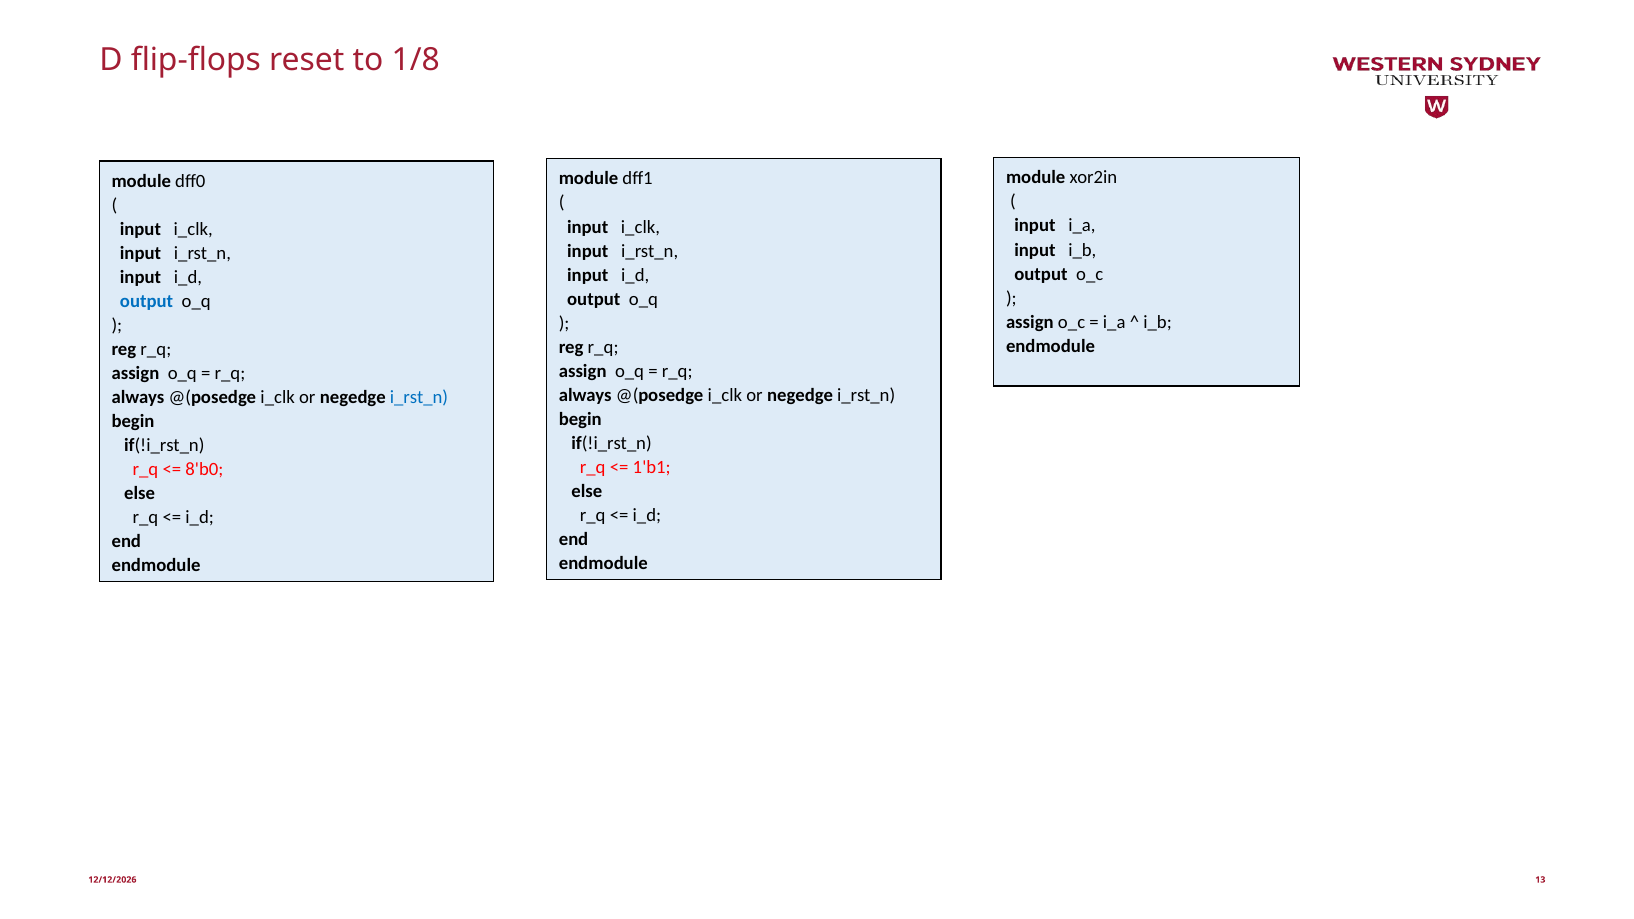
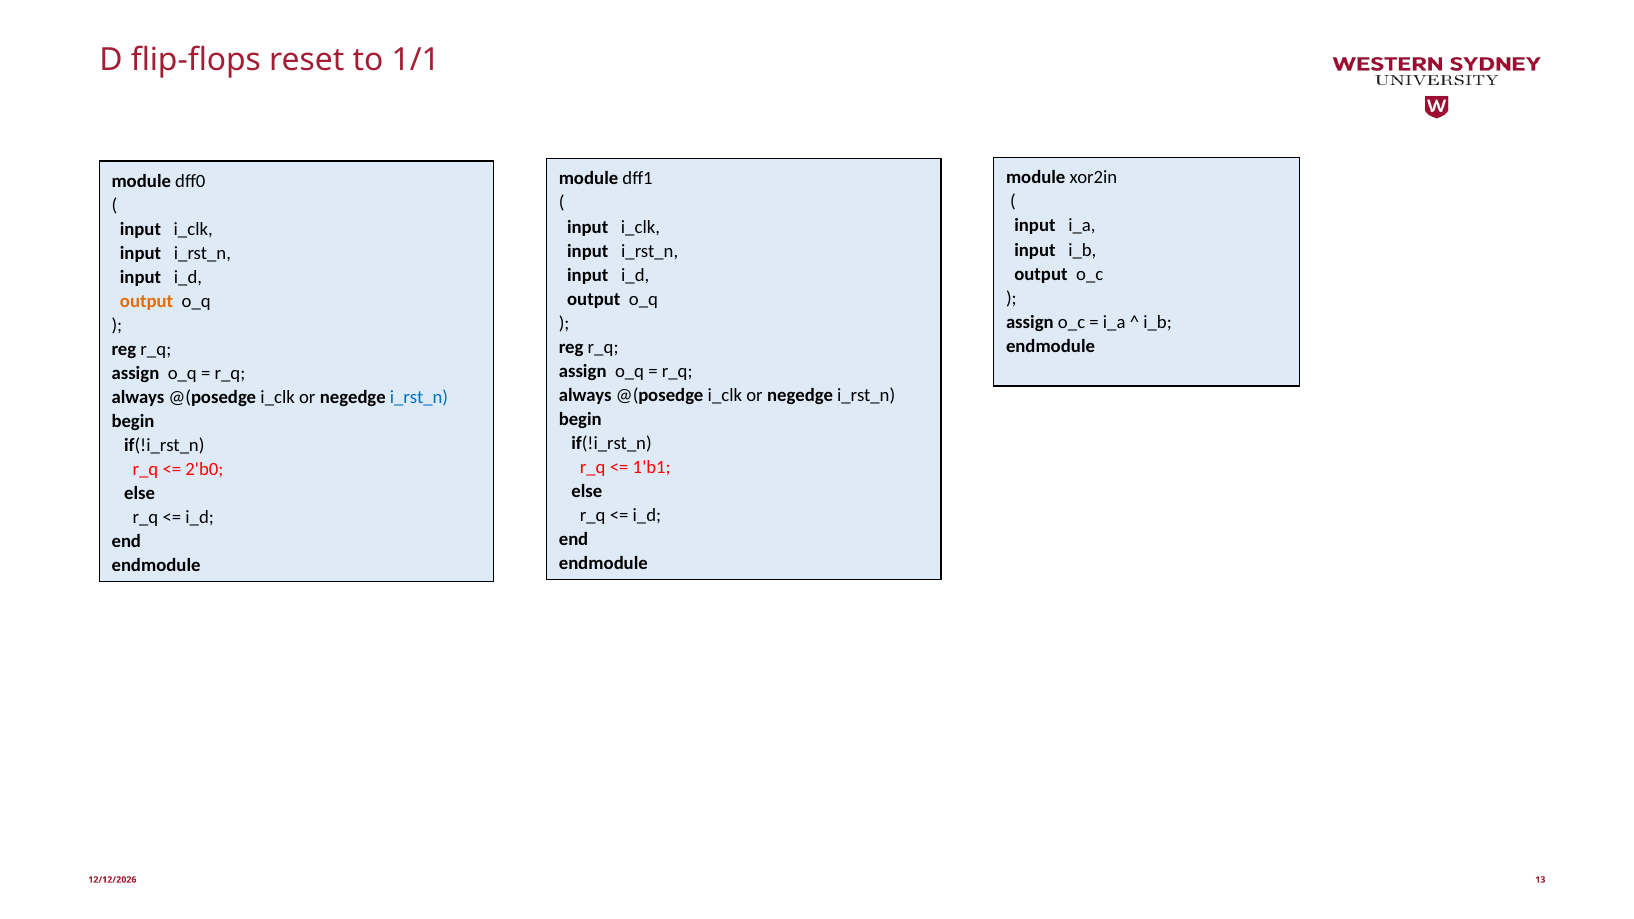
1/8: 1/8 -> 1/1
output at (147, 301) colour: blue -> orange
8'b0: 8'b0 -> 2'b0
